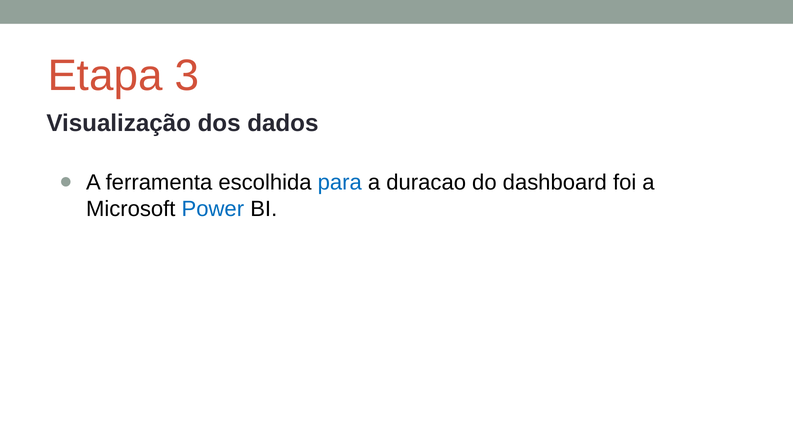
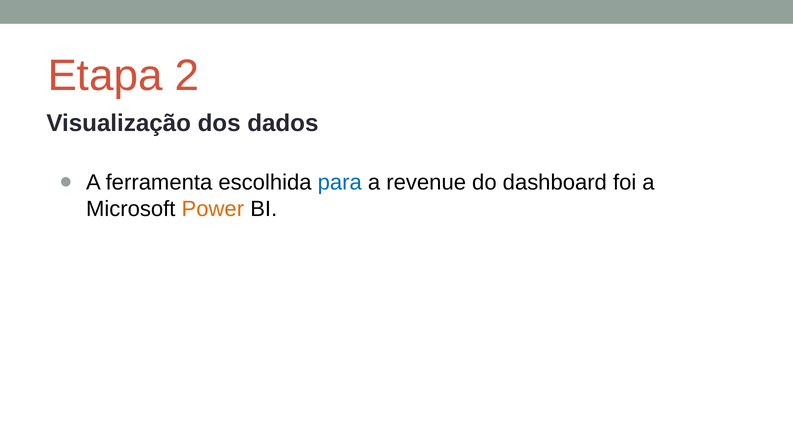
3: 3 -> 2
duracao: duracao -> revenue
Power colour: blue -> orange
